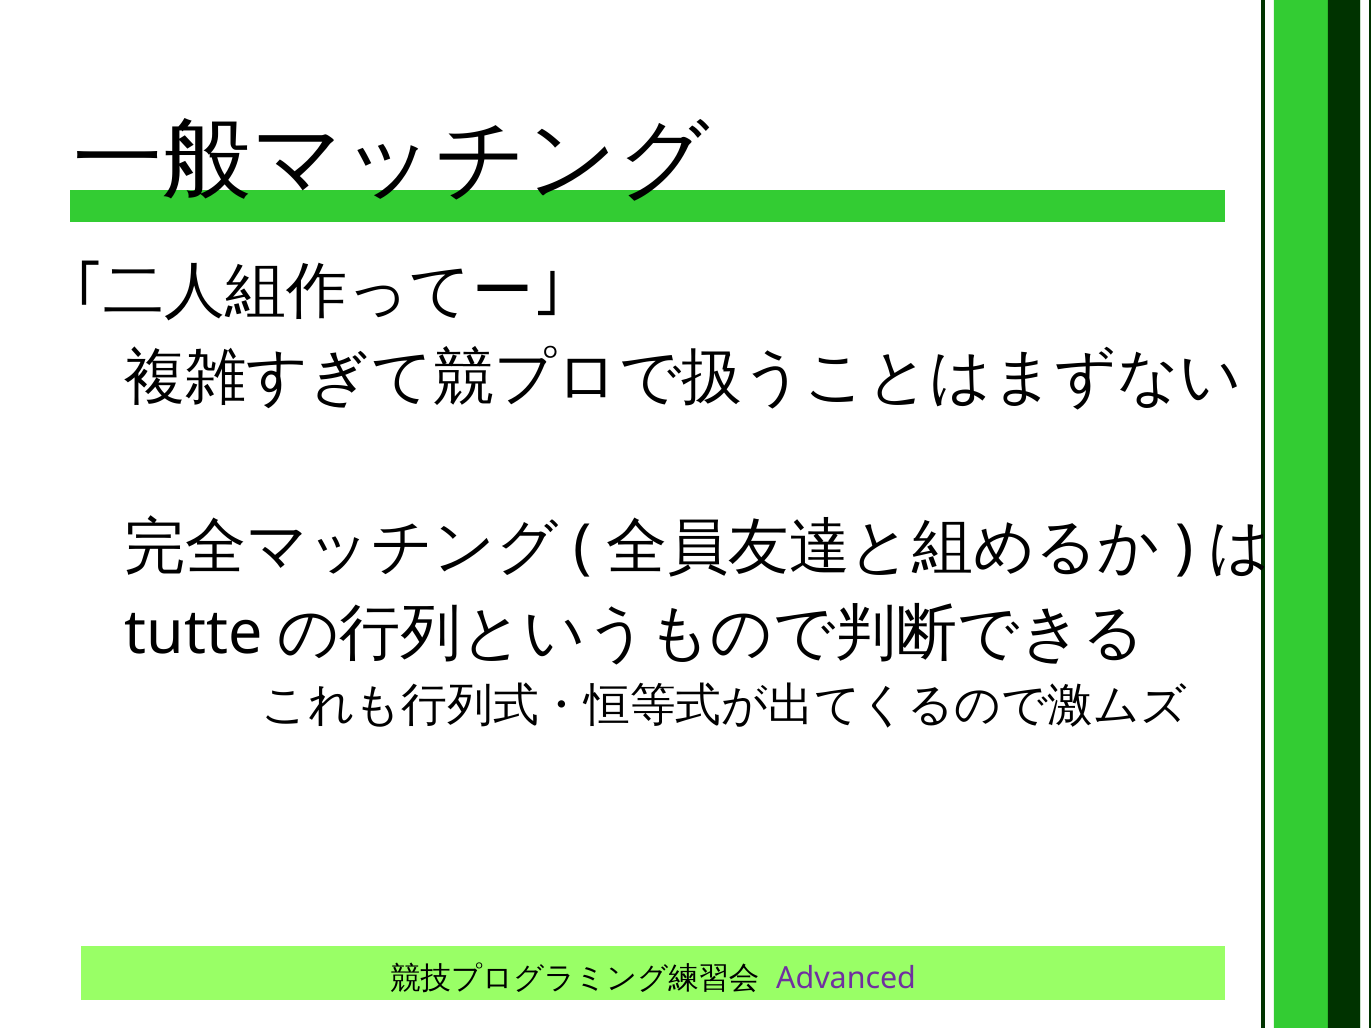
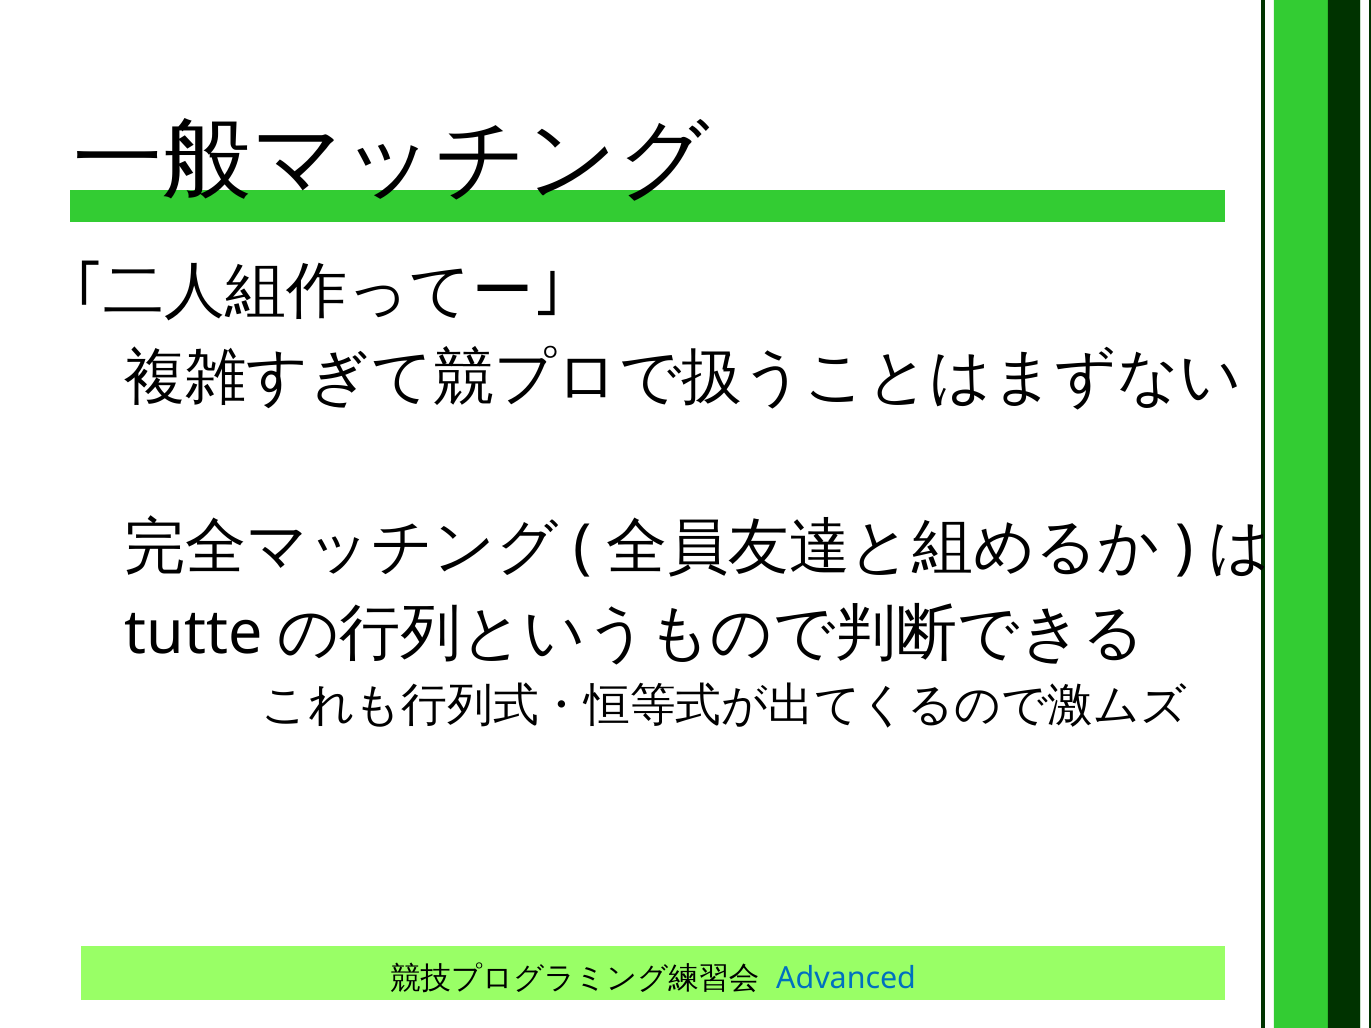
Advanced colour: purple -> blue
